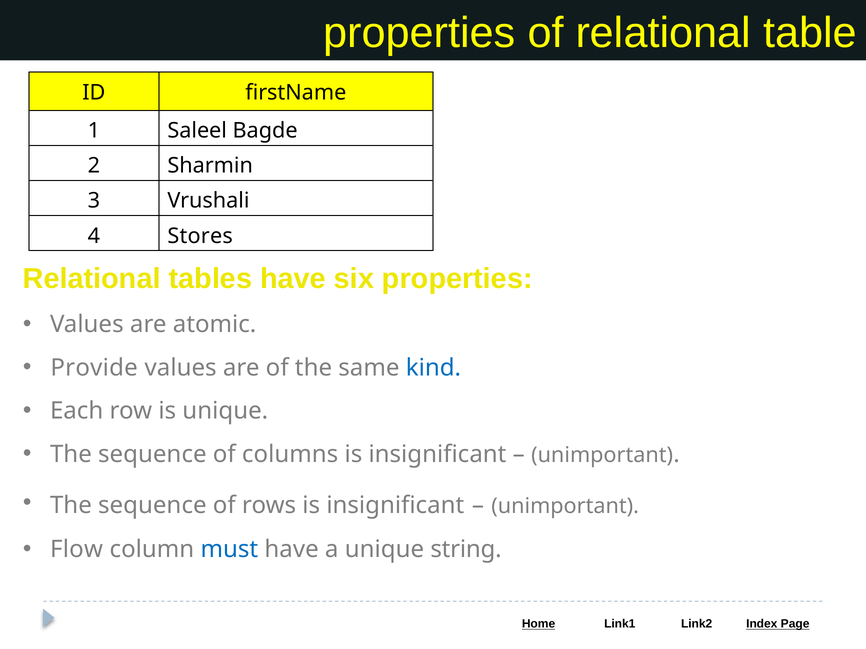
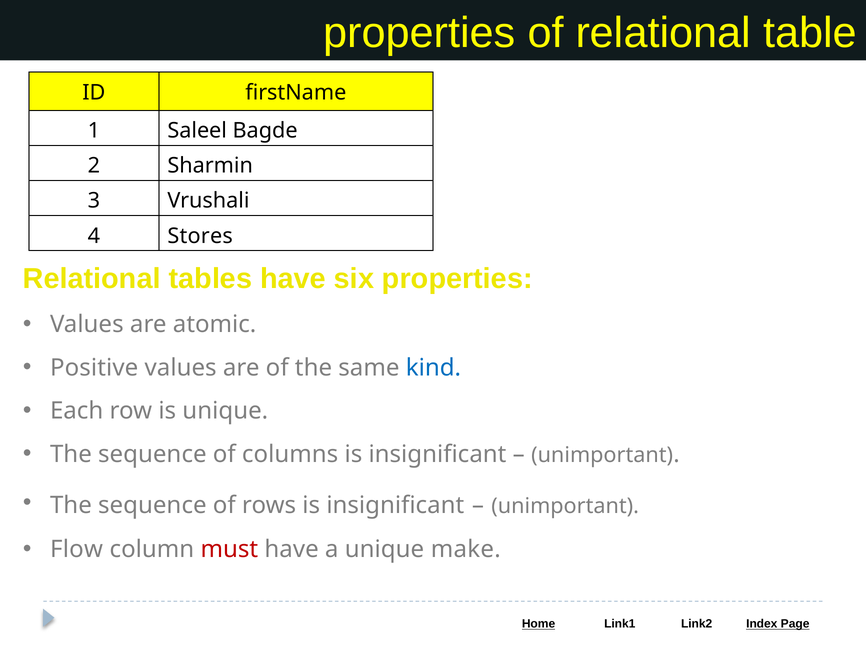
Provide: Provide -> Positive
must colour: blue -> red
string: string -> make
